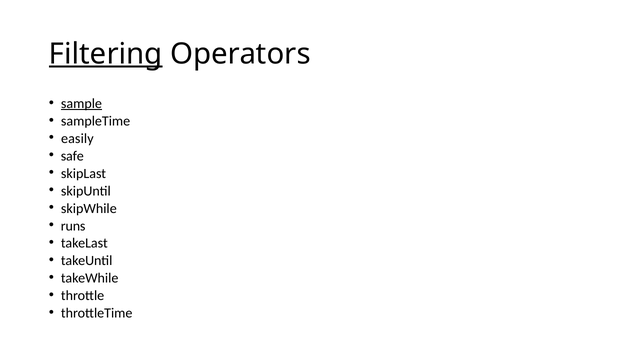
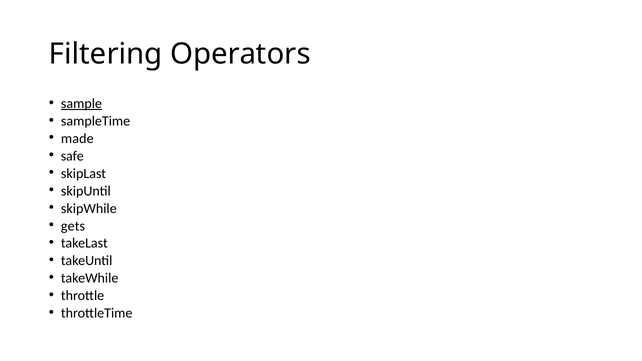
Filtering underline: present -> none
easily: easily -> made
runs: runs -> gets
